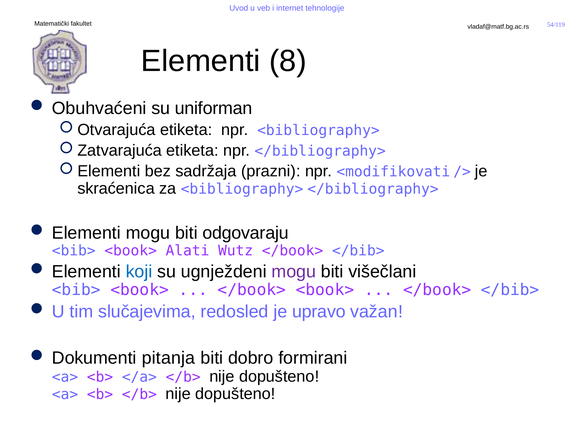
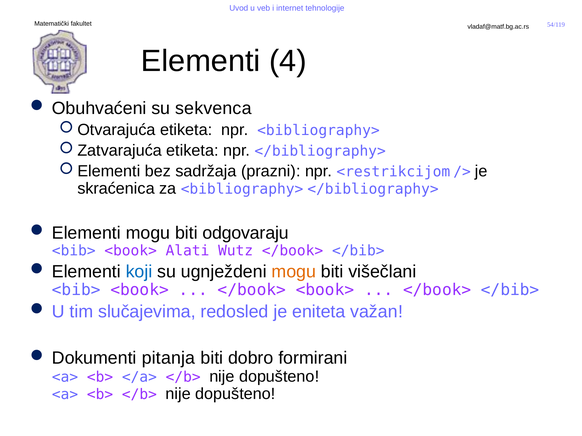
8: 8 -> 4
uniforman: uniforman -> sekvenca
<modifikovati: <modifikovati -> <restrikcijom
mogu at (294, 272) colour: purple -> orange
upravo: upravo -> eniteta
